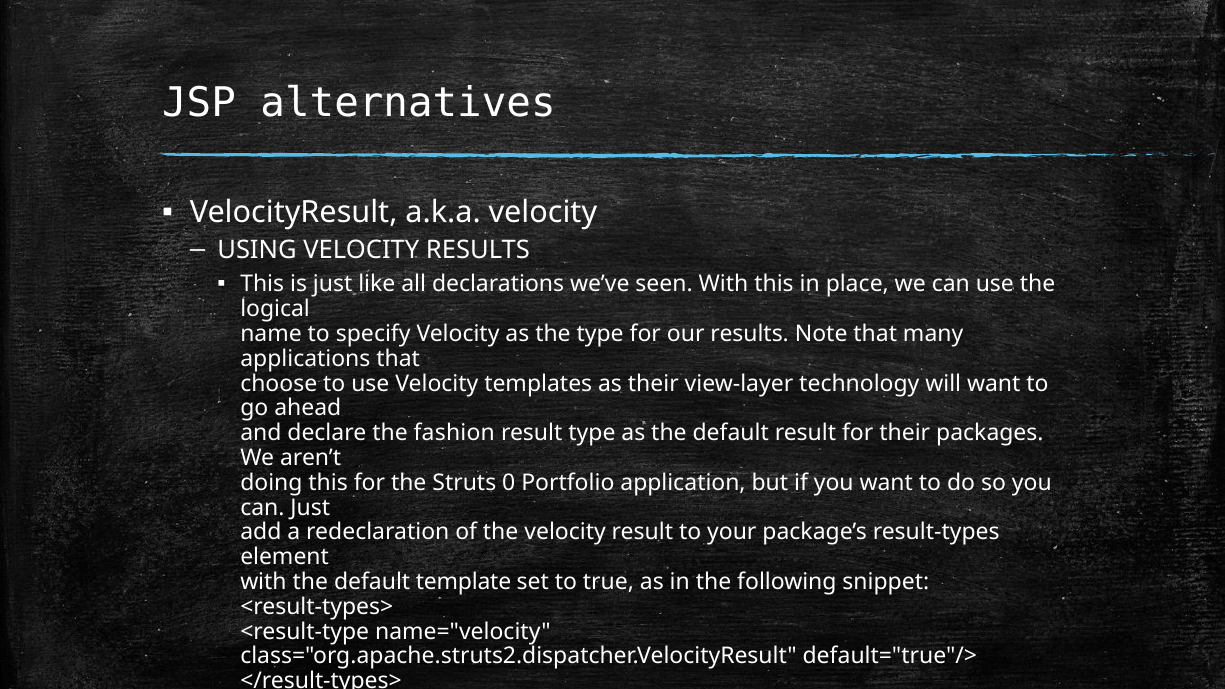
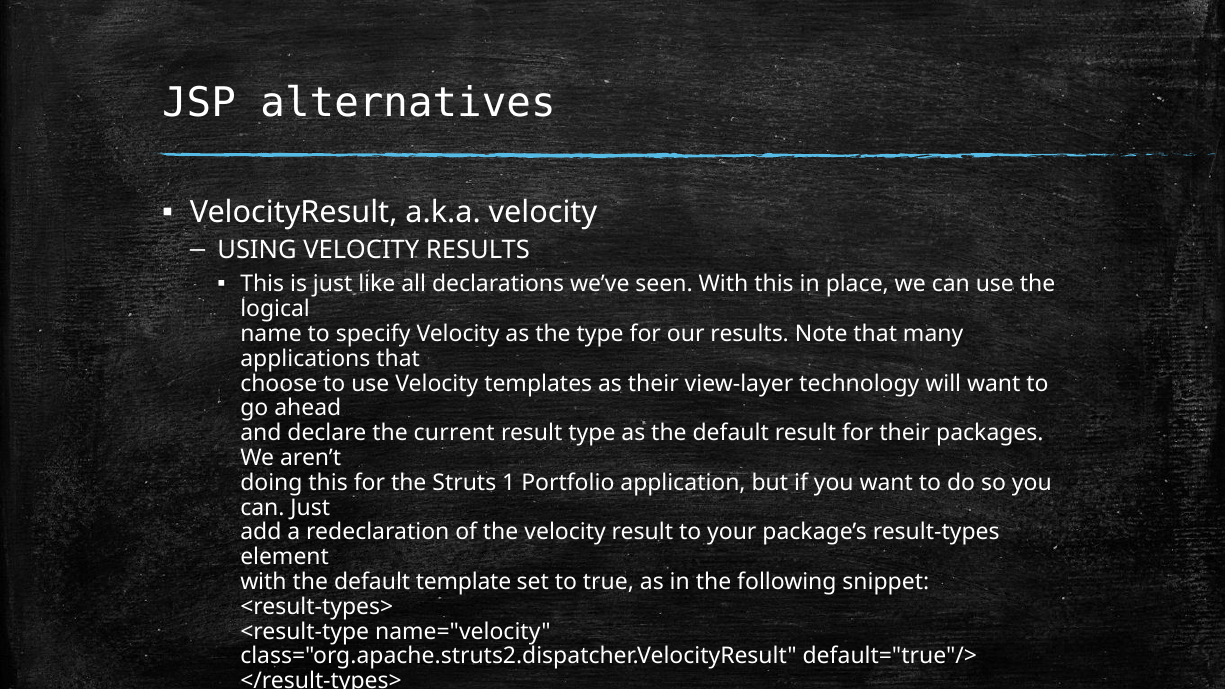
fashion: fashion -> current
0: 0 -> 1
